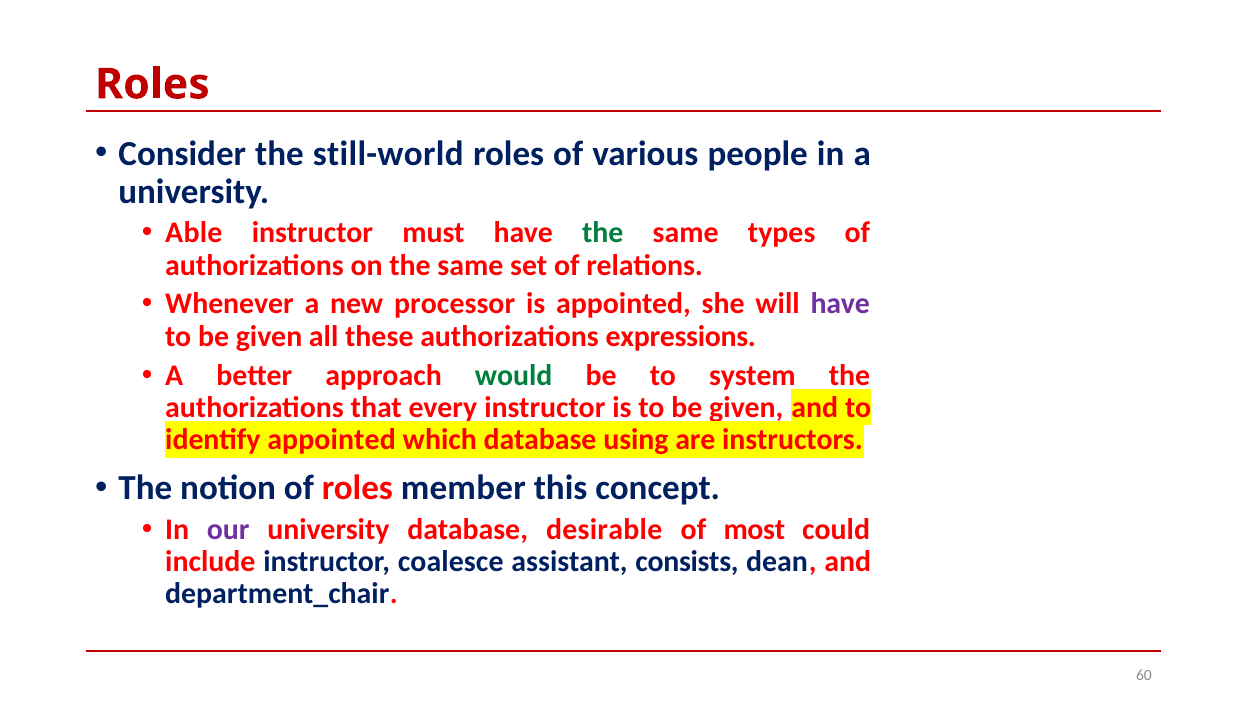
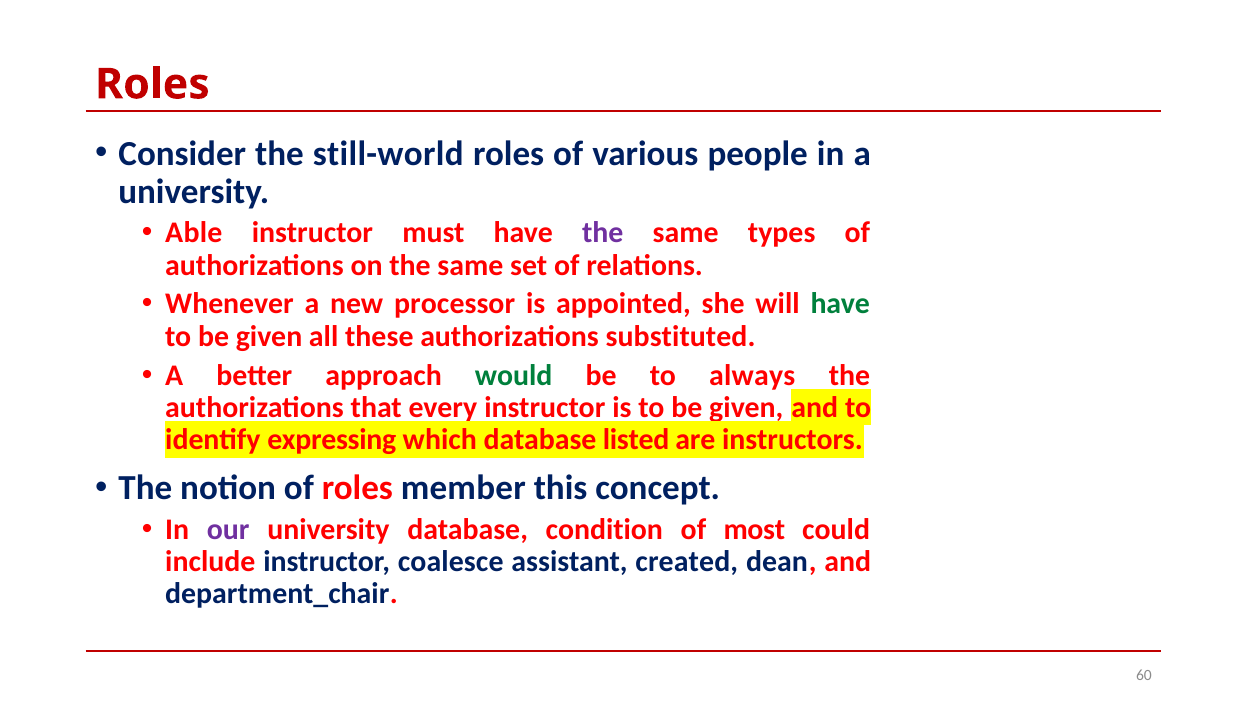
the at (603, 233) colour: green -> purple
have at (840, 304) colour: purple -> green
expressions: expressions -> substituted
system: system -> always
identify appointed: appointed -> expressing
using: using -> listed
desirable: desirable -> condition
consists: consists -> created
